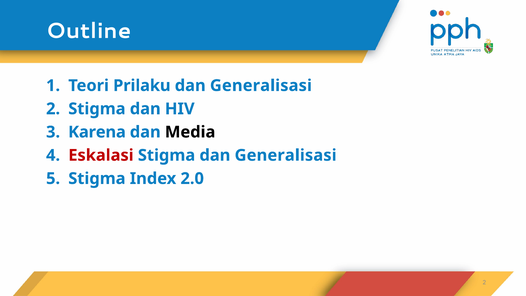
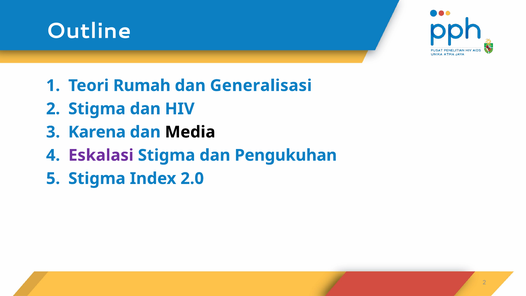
Prilaku: Prilaku -> Rumah
Eskalasi colour: red -> purple
Stigma dan Generalisasi: Generalisasi -> Pengukuhan
